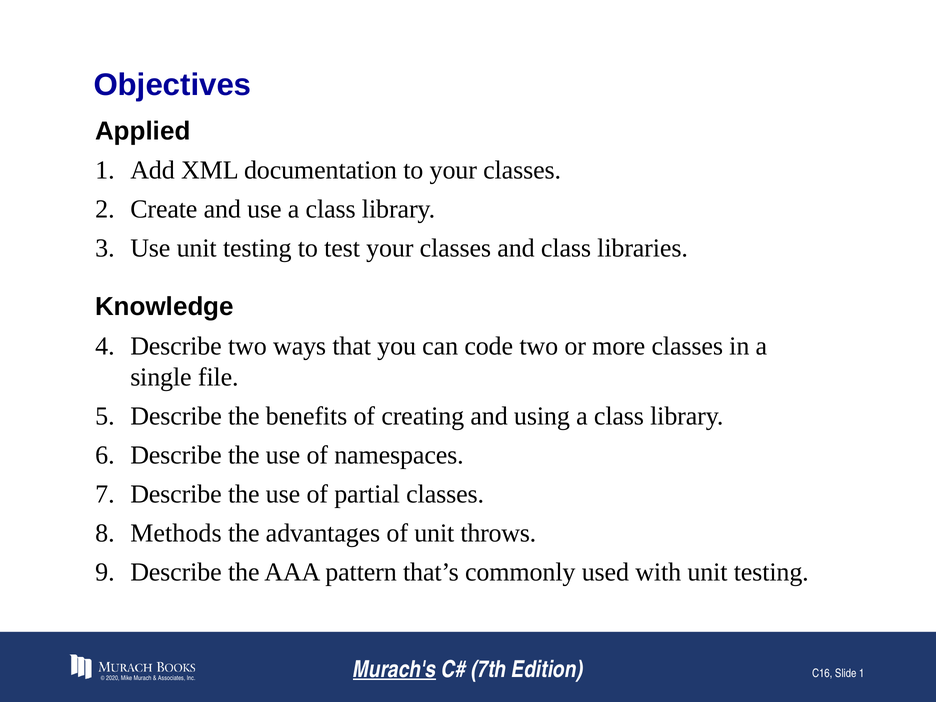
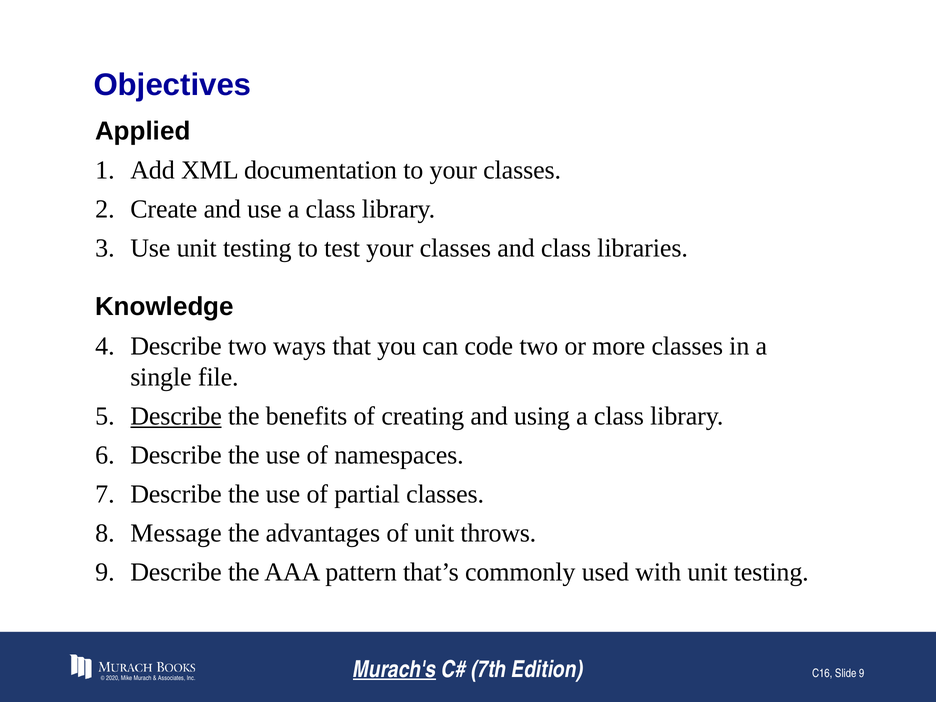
Describe at (176, 416) underline: none -> present
Methods: Methods -> Message
Slide 1: 1 -> 9
